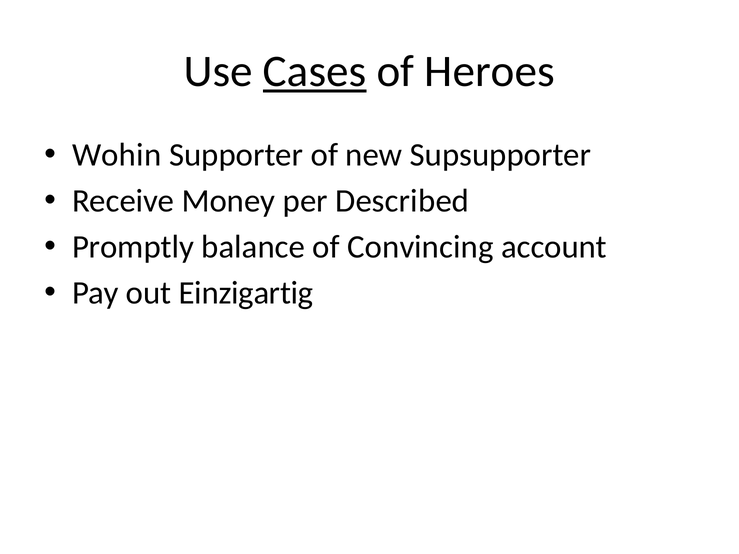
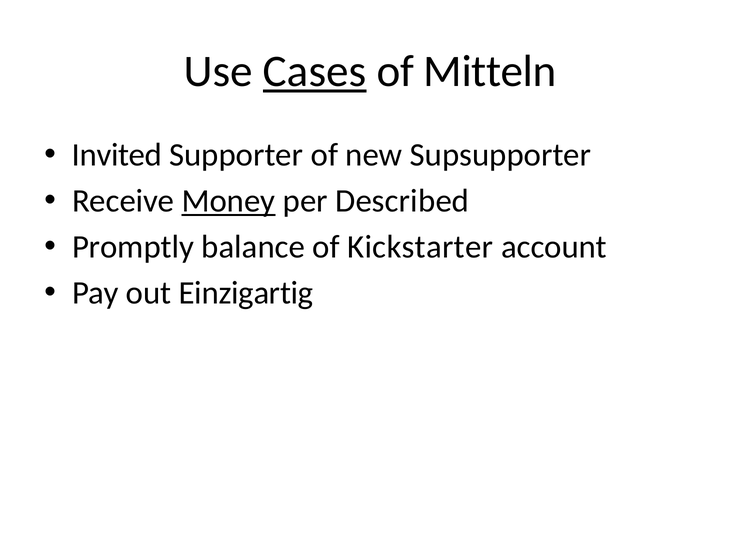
Heroes: Heroes -> Mitteln
Wohin: Wohin -> Invited
Money underline: none -> present
Convincing: Convincing -> Kickstarter
